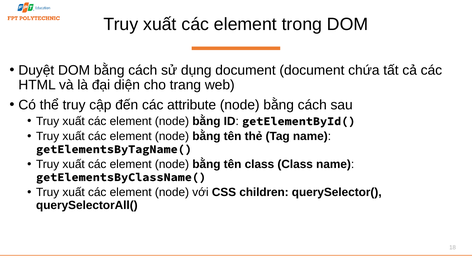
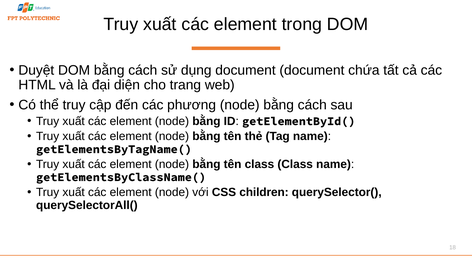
attribute: attribute -> phương
